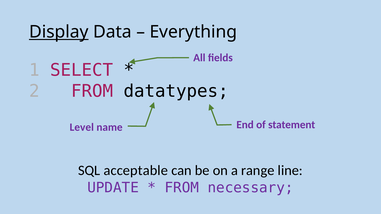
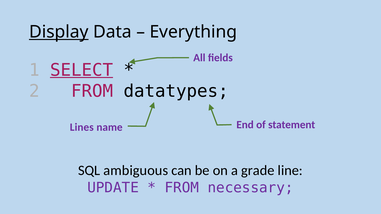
SELECT underline: none -> present
Level: Level -> Lines
acceptable: acceptable -> ambiguous
range: range -> grade
